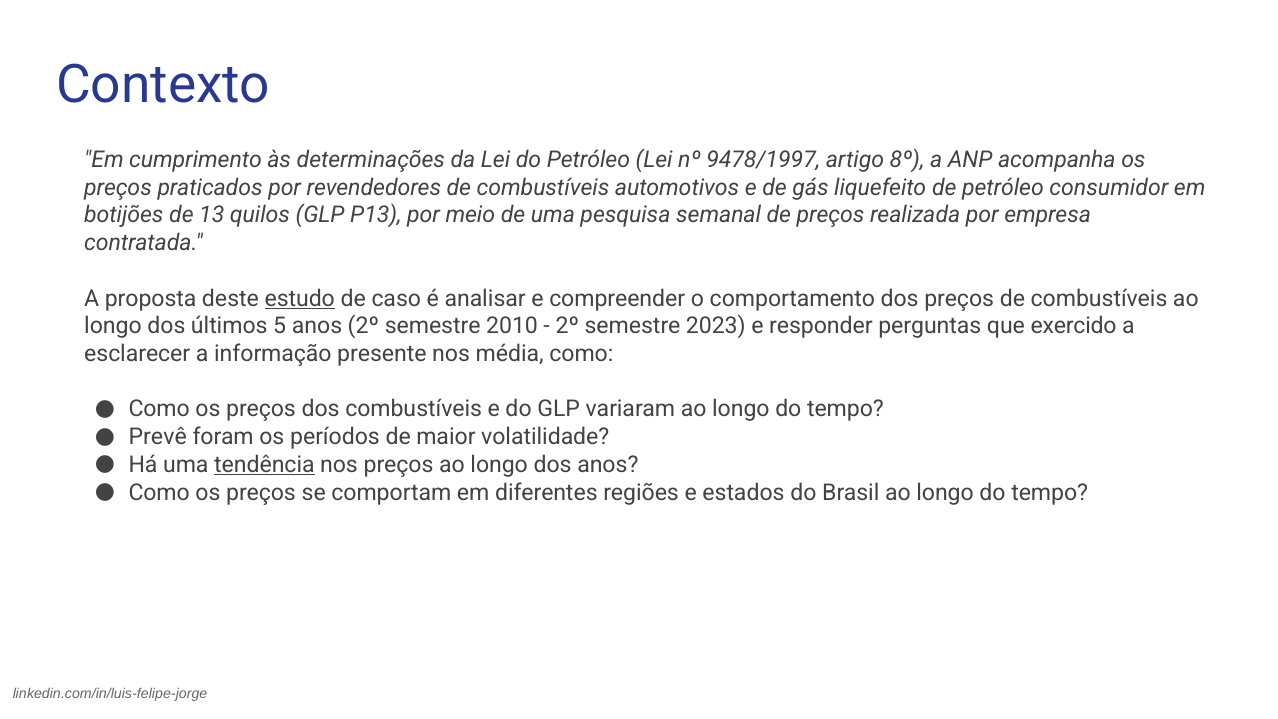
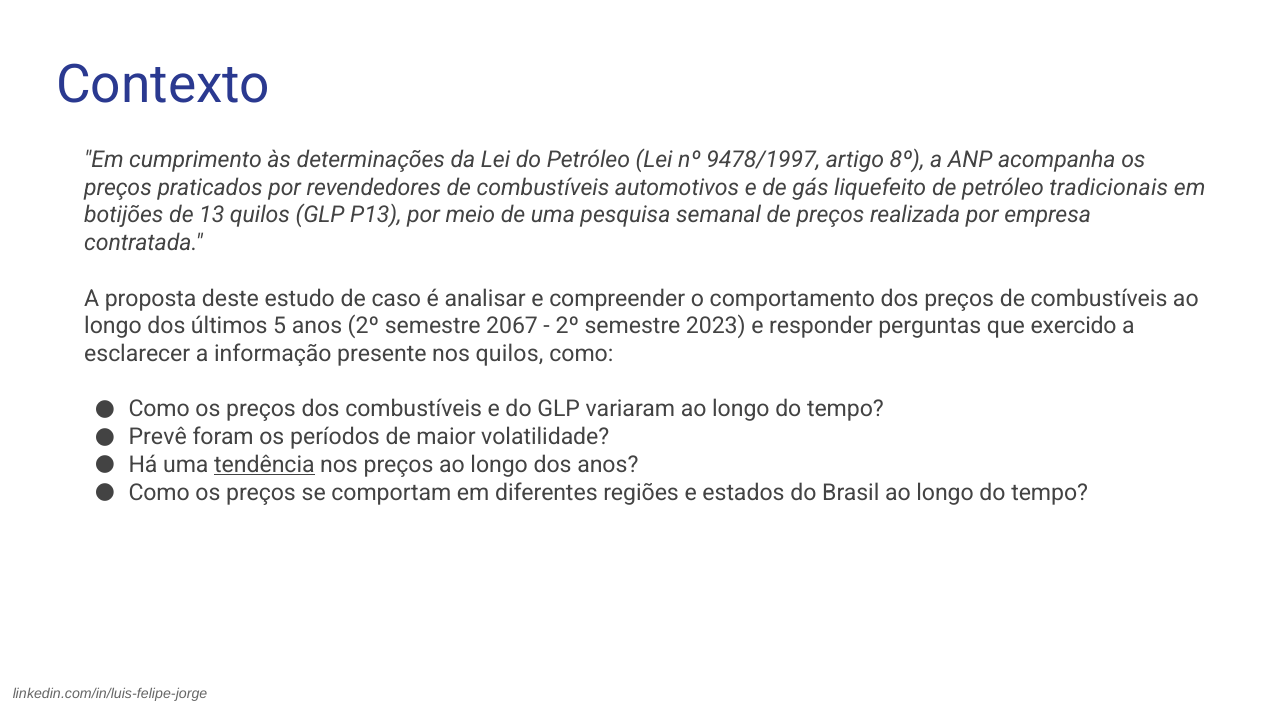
consumidor: consumidor -> tradicionais
estudo underline: present -> none
2010: 2010 -> 2067
nos média: média -> quilos
